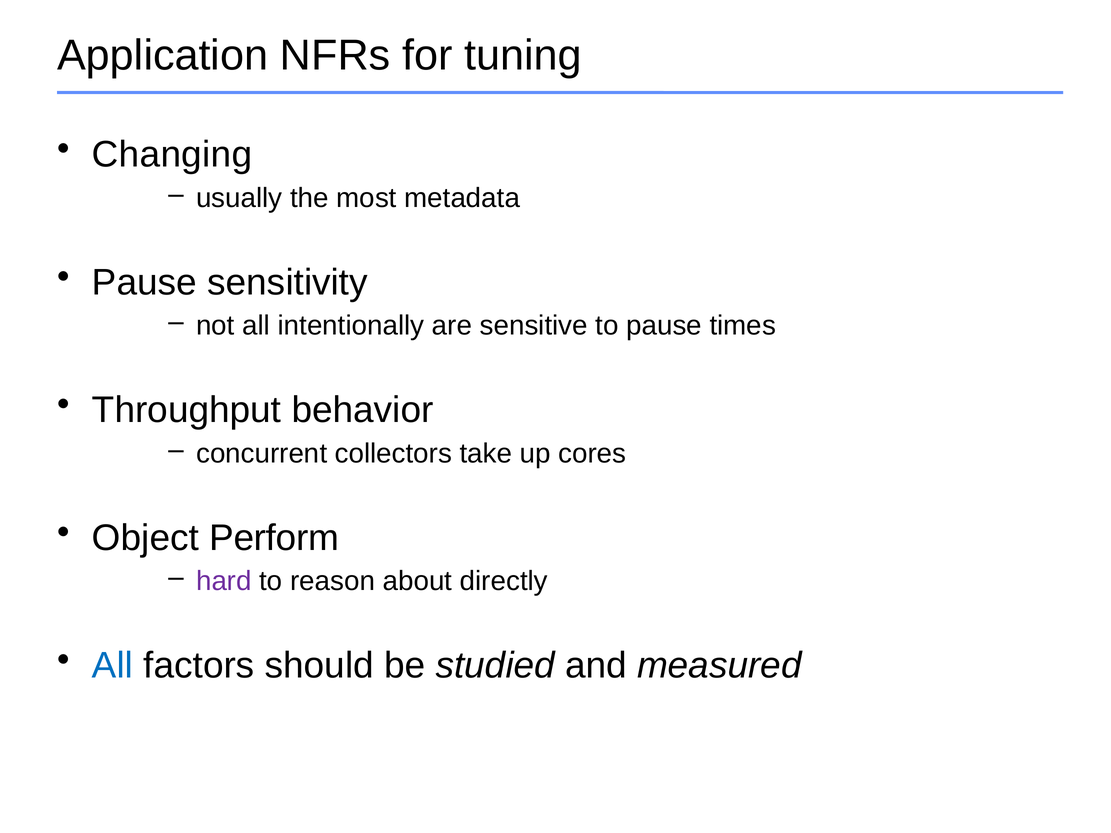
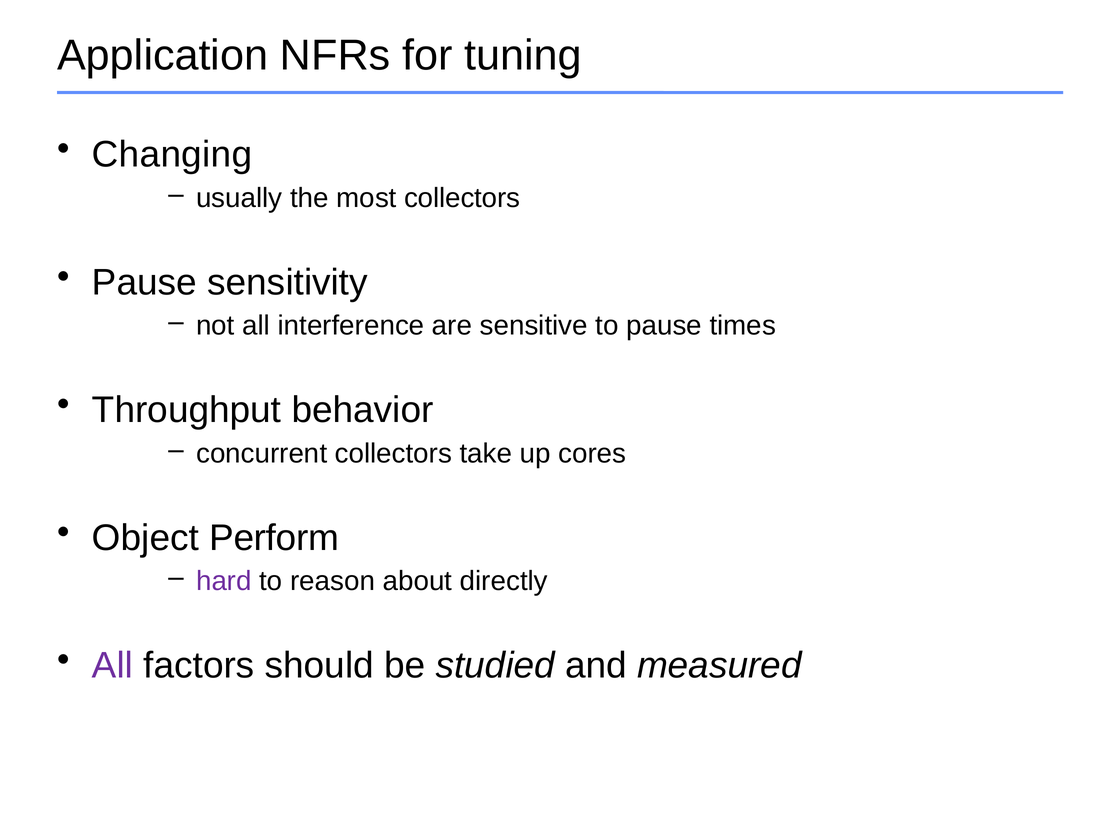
most metadata: metadata -> collectors
intentionally: intentionally -> interference
All at (113, 666) colour: blue -> purple
